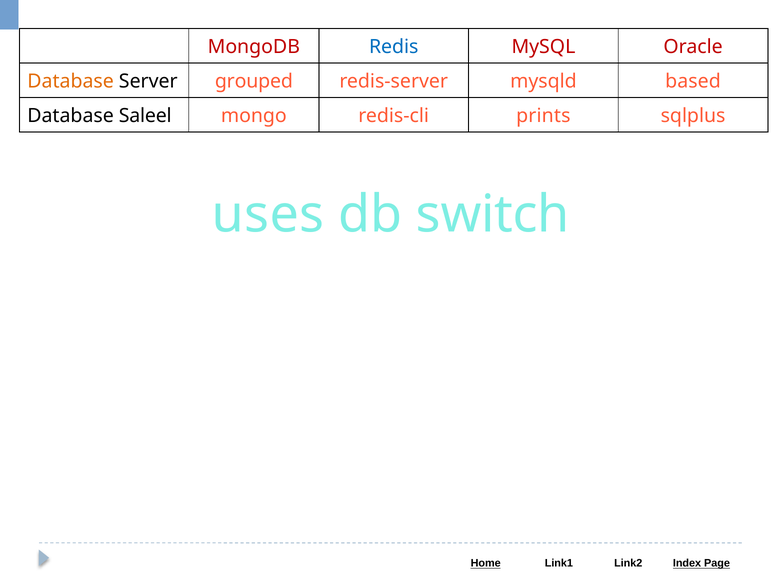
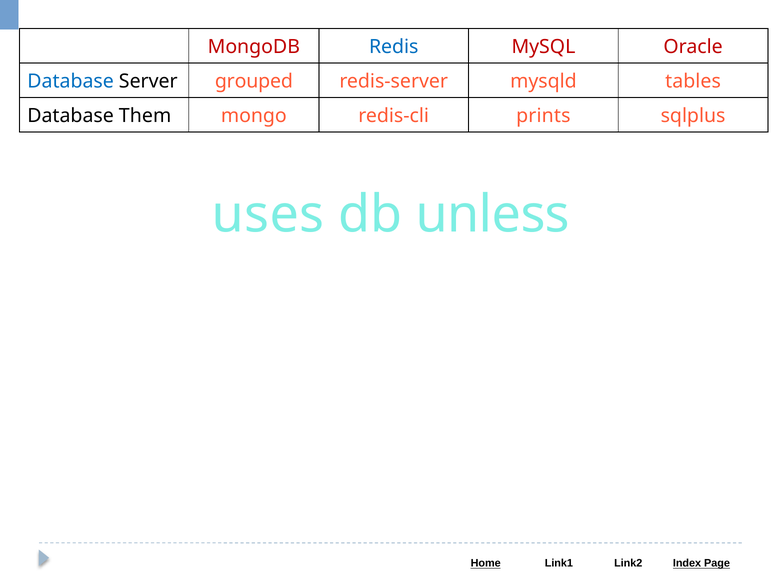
Database at (71, 81) colour: orange -> blue
based: based -> tables
Saleel: Saleel -> Them
switch: switch -> unless
